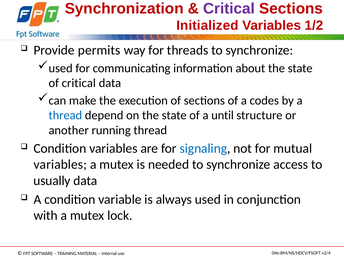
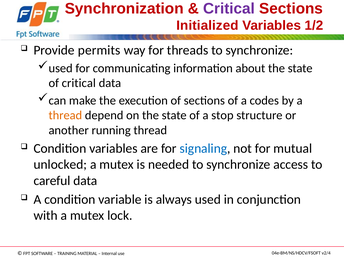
thread at (65, 115) colour: blue -> orange
until: until -> stop
variables at (60, 165): variables -> unlocked
usually: usually -> careful
